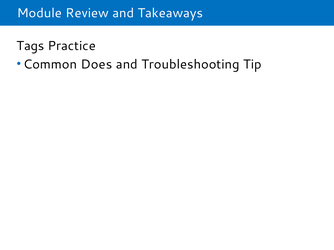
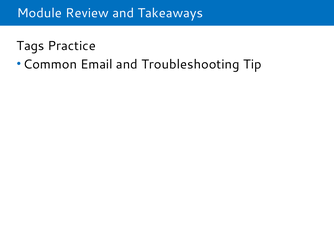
Does: Does -> Email
